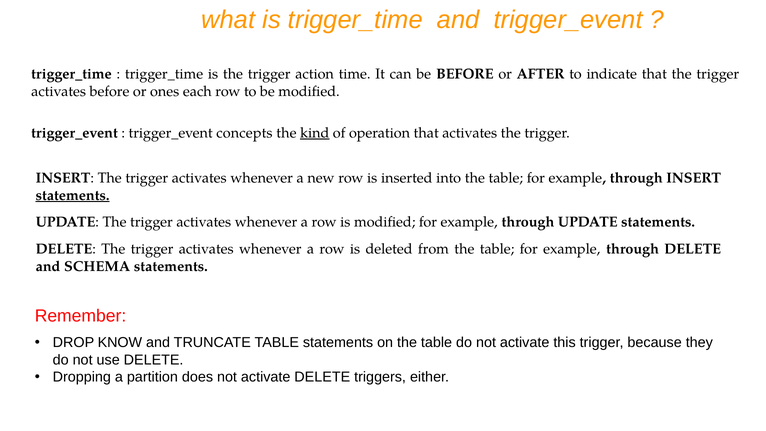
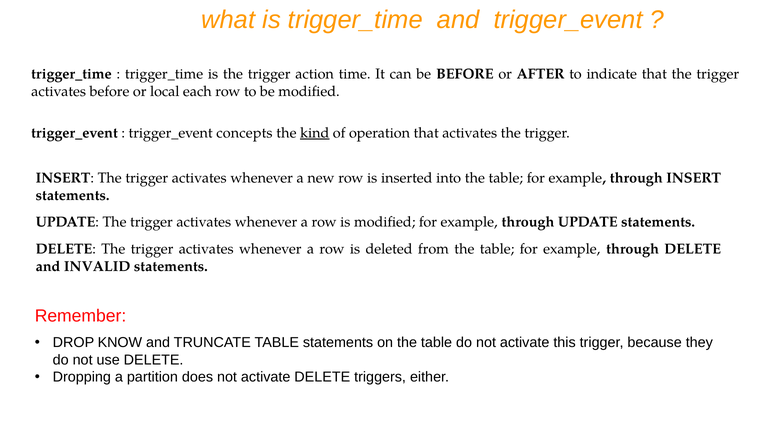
ones: ones -> local
statements at (73, 195) underline: present -> none
SCHEMA: SCHEMA -> INVALID
